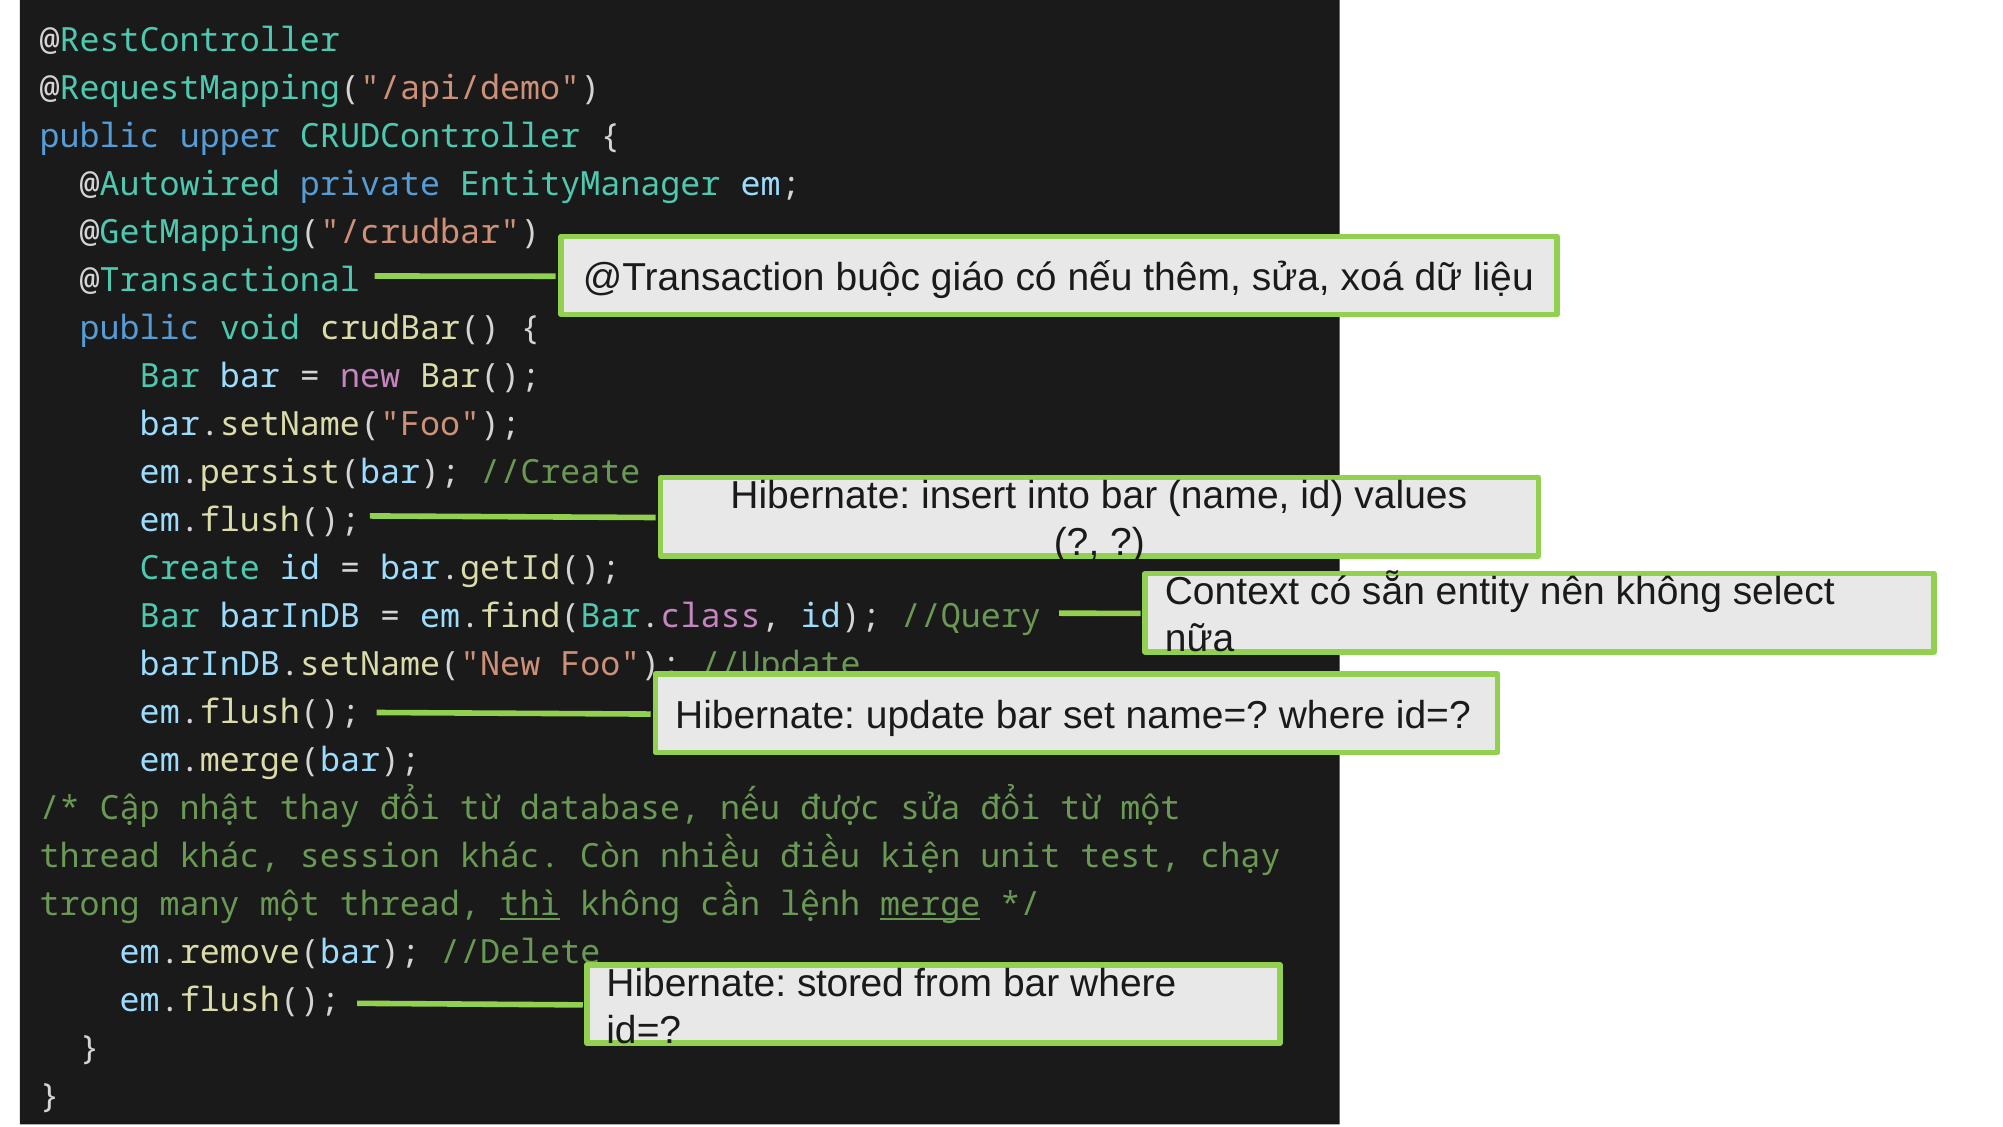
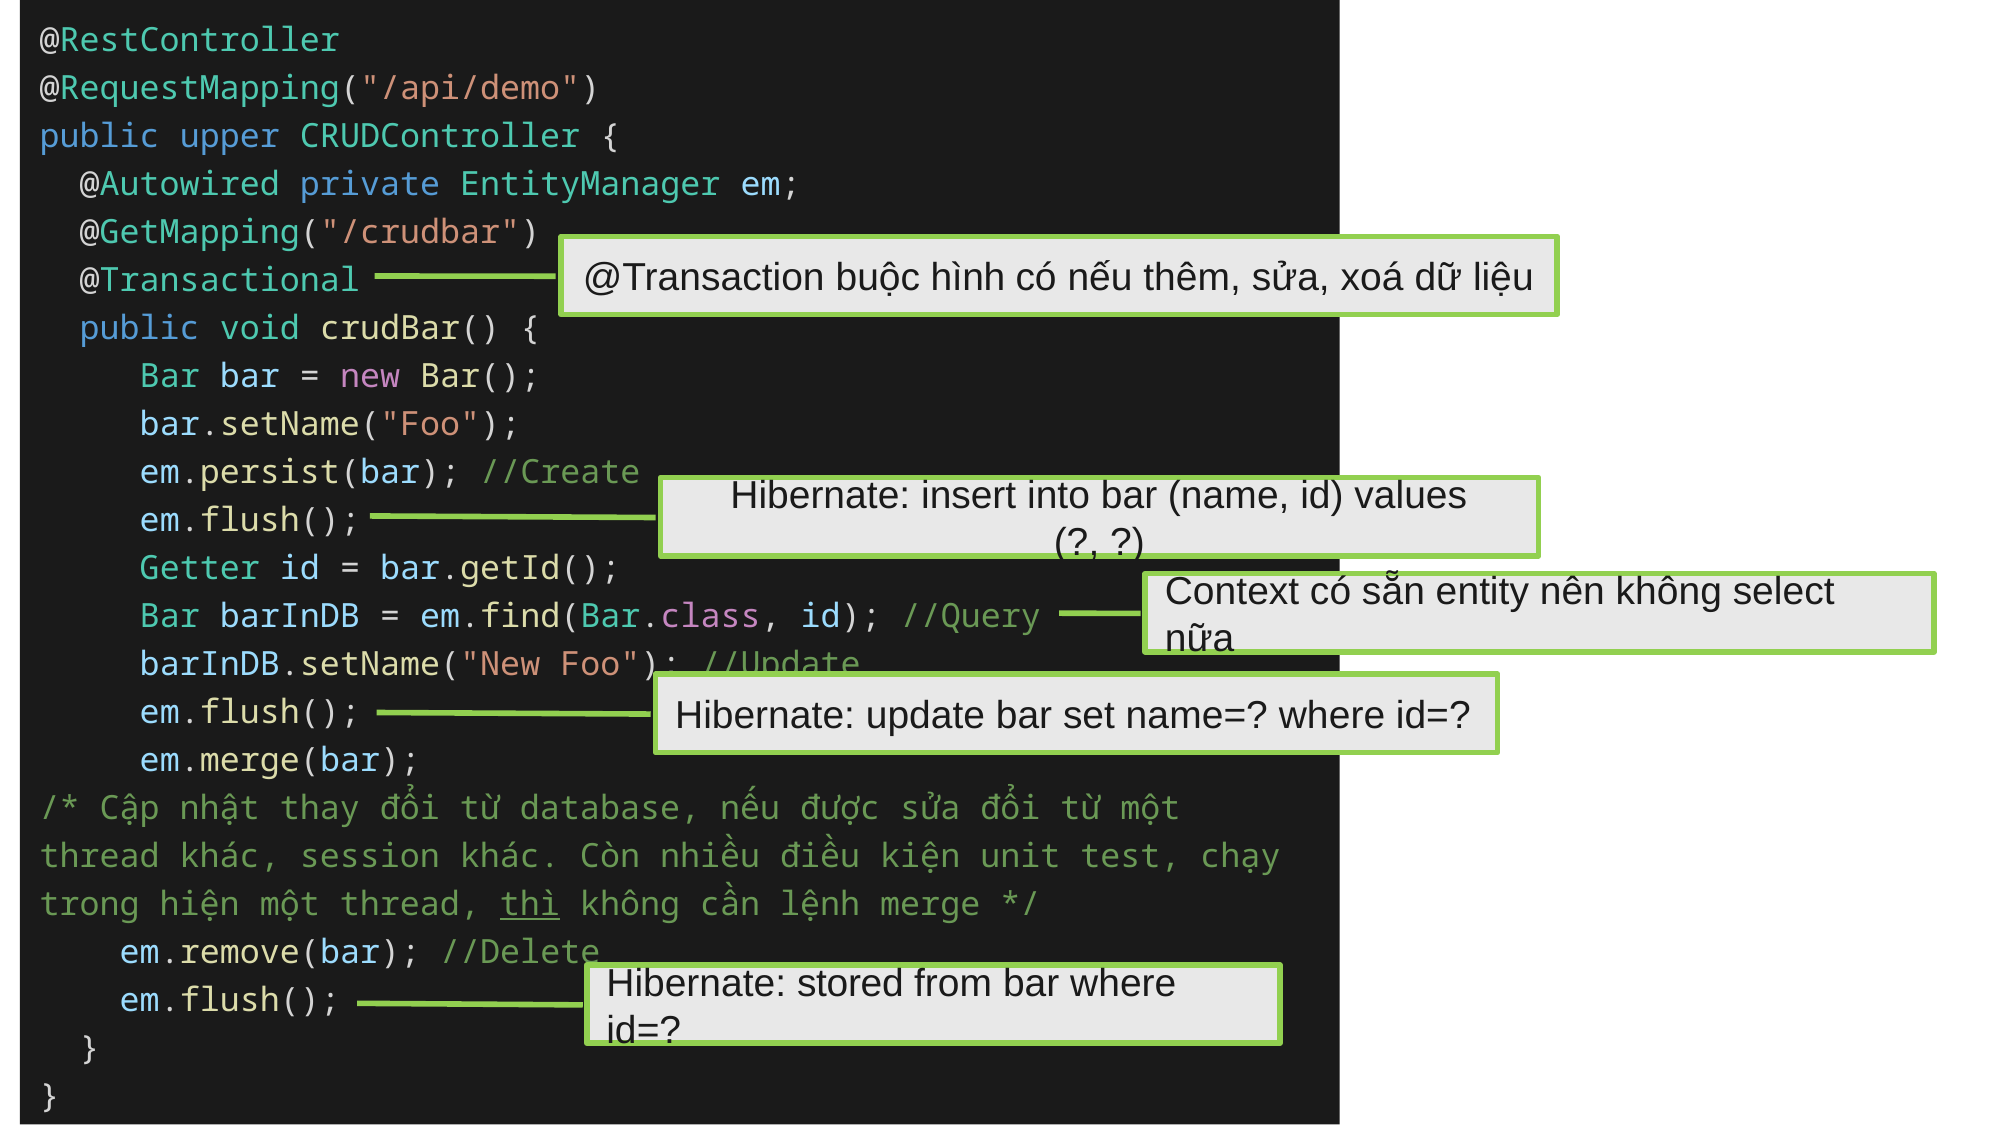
giáo: giáo -> hình
Create: Create -> Getter
many: many -> hiện
merge underline: present -> none
